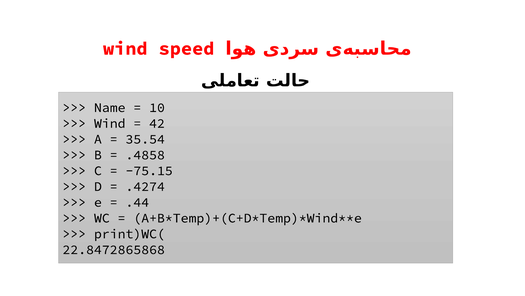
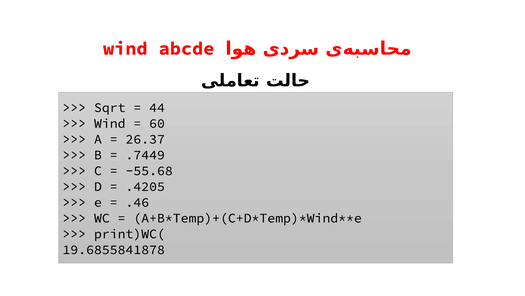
speed: speed -> abcde
Name: Name -> Sqrt
10: 10 -> 44
42: 42 -> 60
35.54: 35.54 -> 26.37
.4858: .4858 -> .7449
-75.15: -75.15 -> -55.68
.4274: .4274 -> .4205
.44: .44 -> .46
22.8472865868: 22.8472865868 -> 19.6855841878
